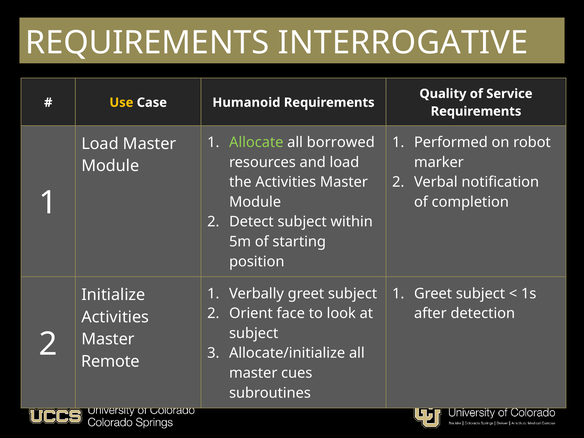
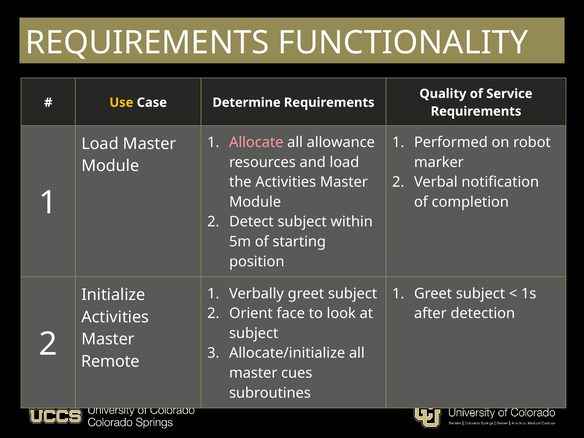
INTERROGATIVE: INTERROGATIVE -> FUNCTIONALITY
Humanoid: Humanoid -> Determine
Allocate colour: light green -> pink
borrowed: borrowed -> allowance
